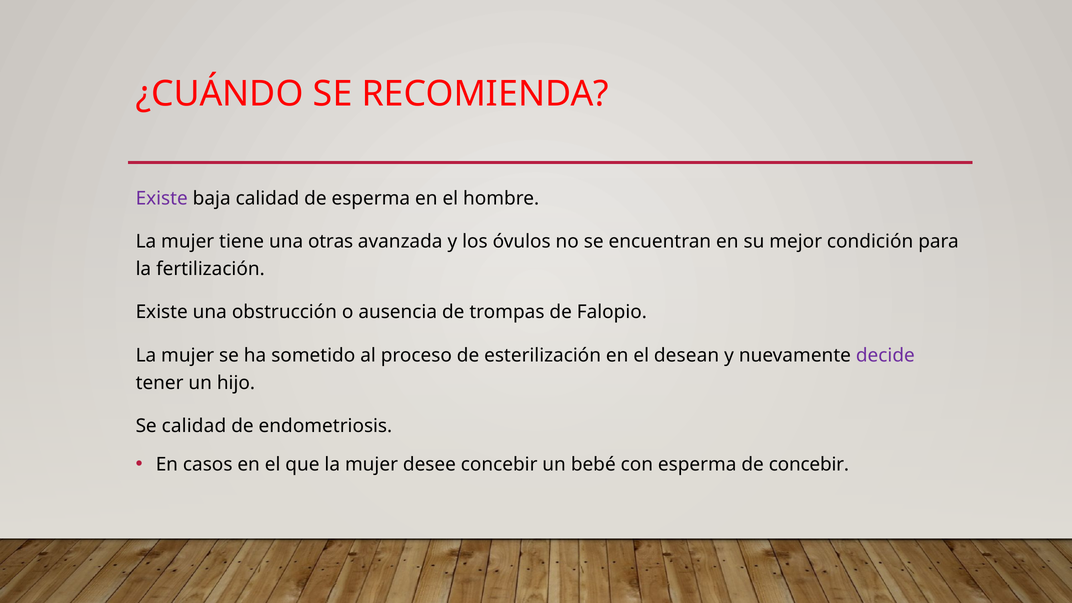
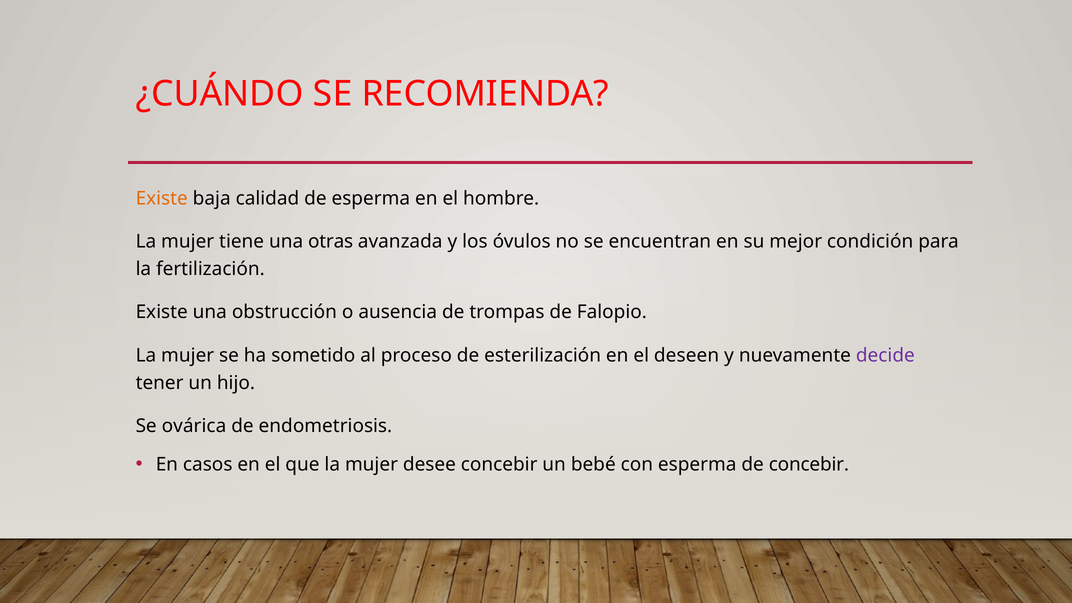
Existe at (162, 199) colour: purple -> orange
desean: desean -> deseen
Se calidad: calidad -> ovárica
